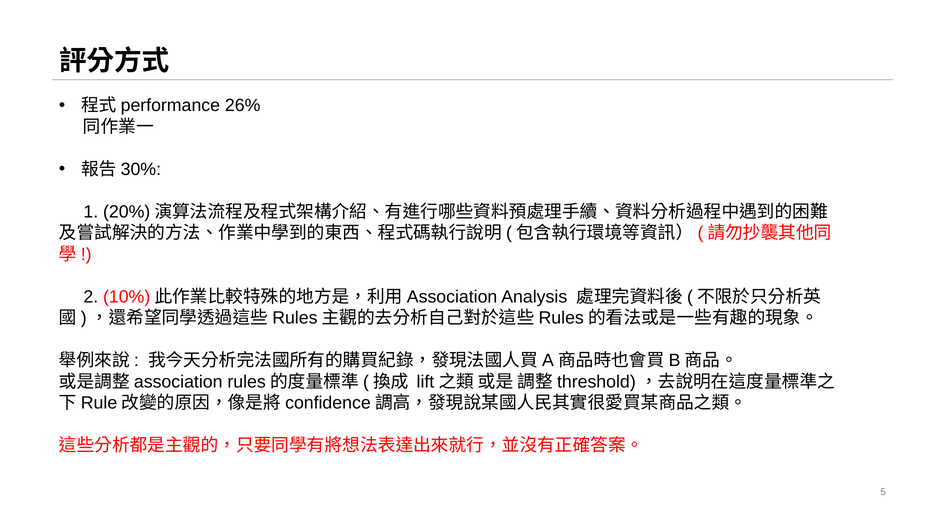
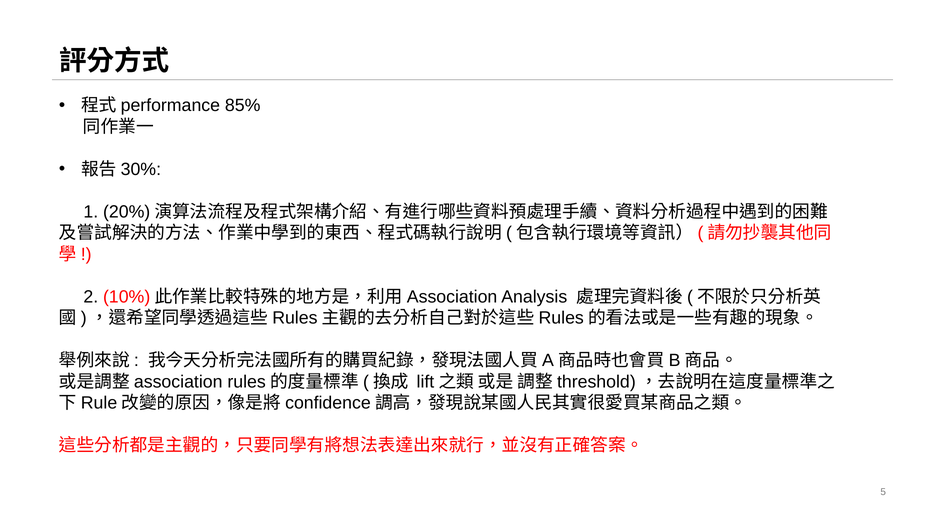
26%: 26% -> 85%
